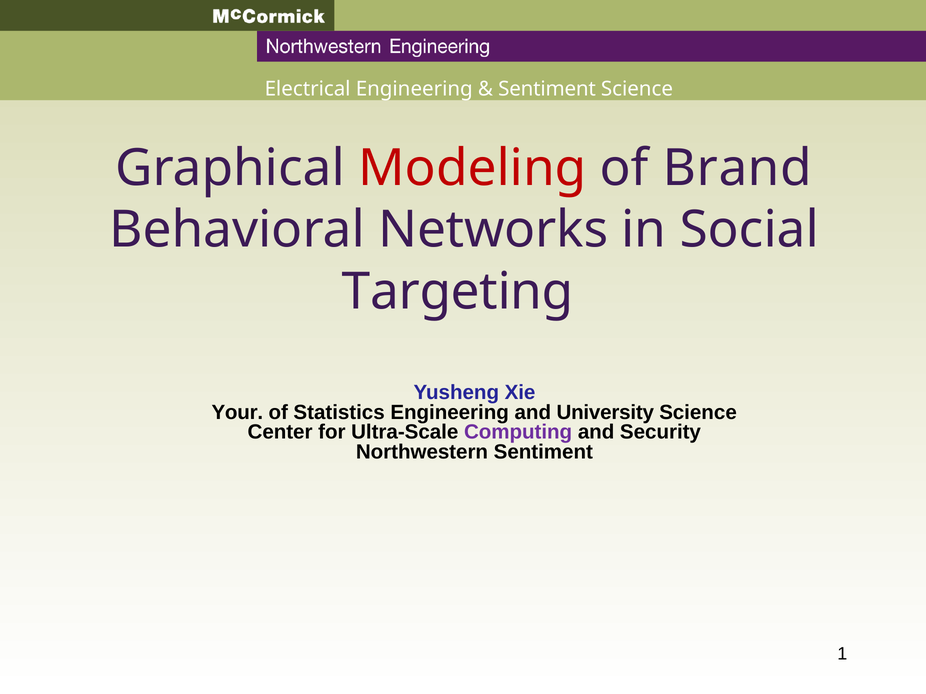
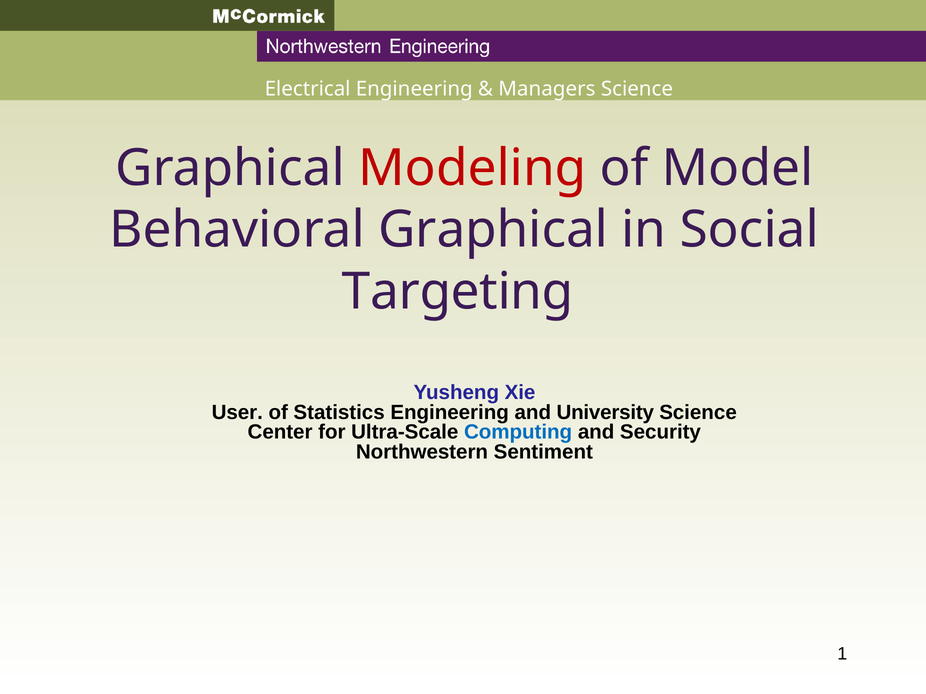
Sentiment at (547, 89): Sentiment -> Managers
Brand: Brand -> Model
Behavioral Networks: Networks -> Graphical
Your: Your -> User
Computing colour: purple -> blue
